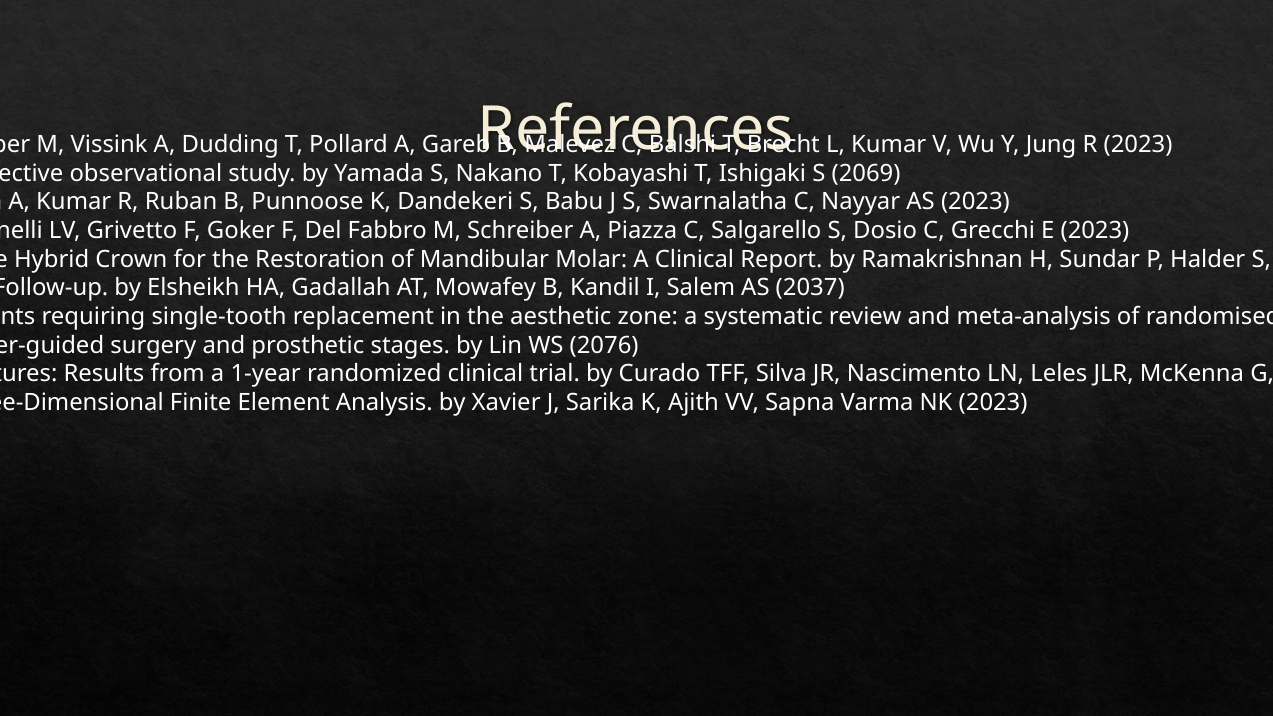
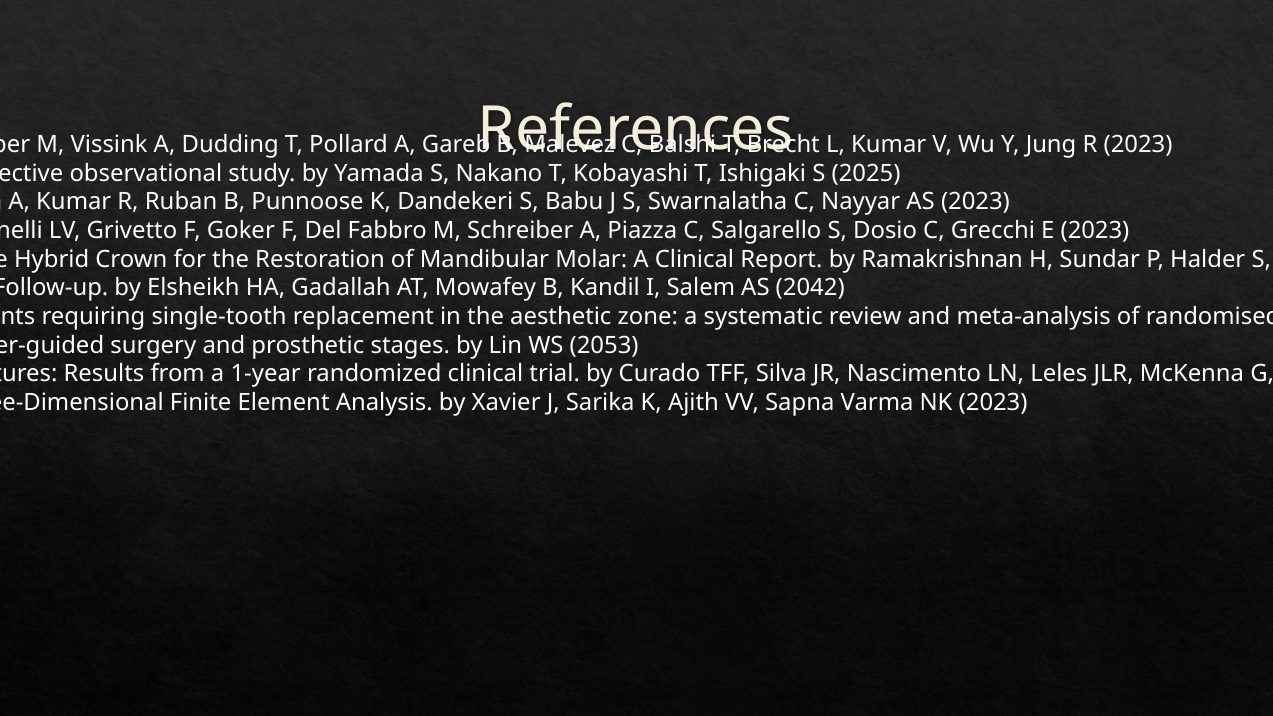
2069: 2069 -> 2025
2037: 2037 -> 2042
2076: 2076 -> 2053
